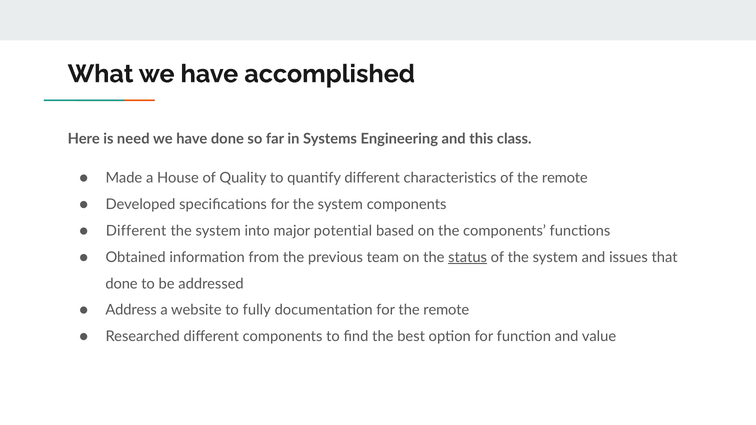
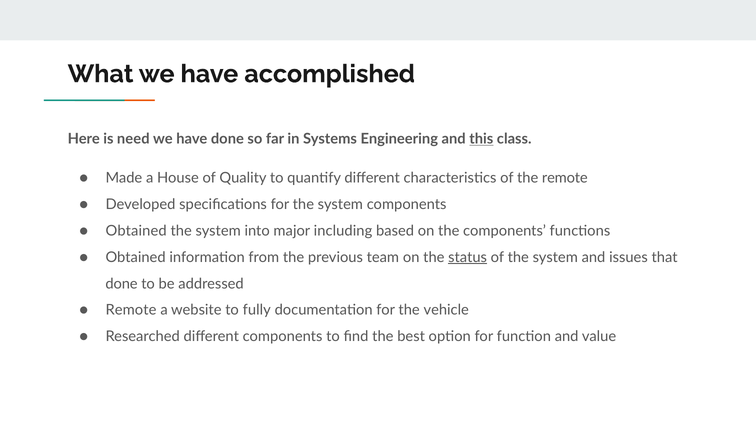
this underline: none -> present
Different at (136, 231): Different -> Obtained
potential: potential -> including
Address at (131, 310): Address -> Remote
for the remote: remote -> vehicle
